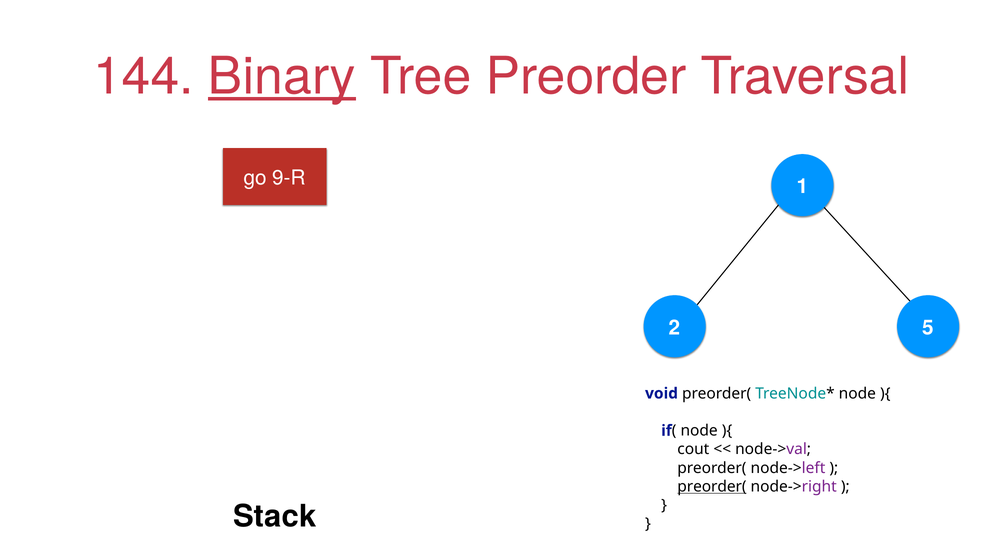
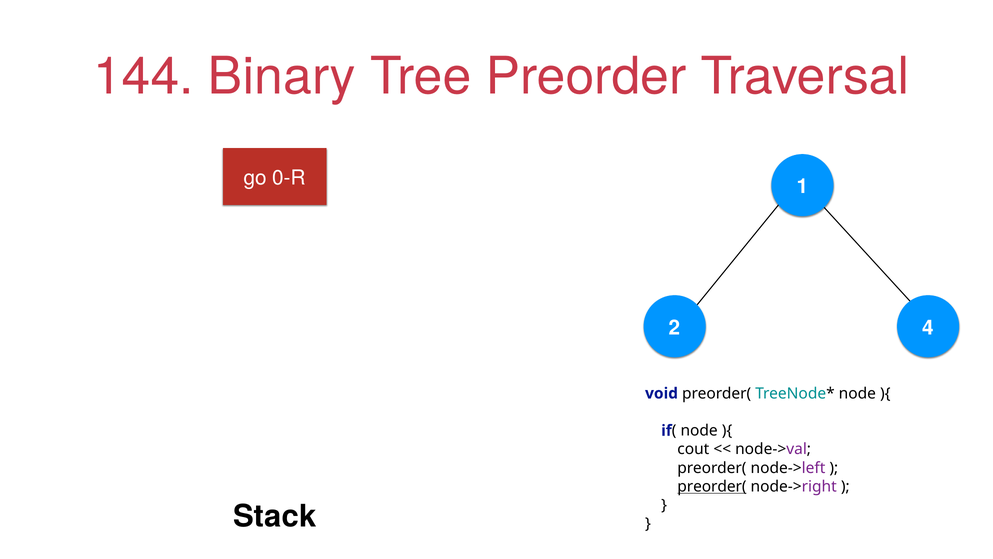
Binary underline: present -> none
9-R: 9-R -> 0-R
5: 5 -> 4
